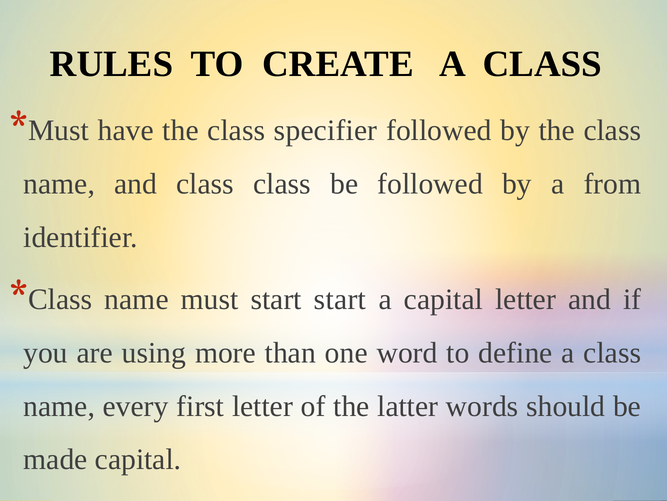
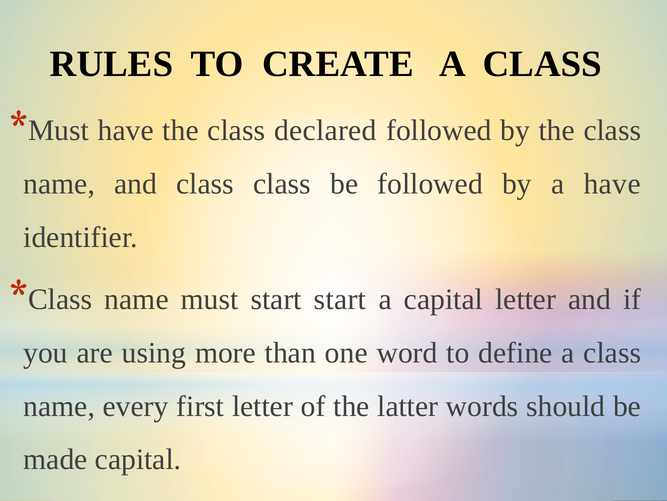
specifier: specifier -> declared
a from: from -> have
